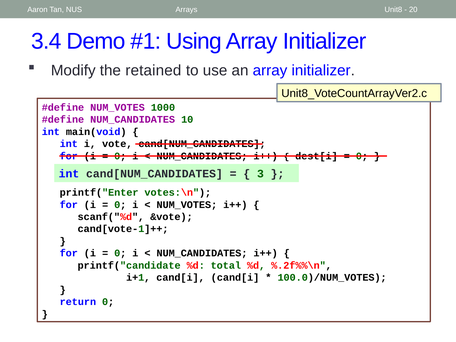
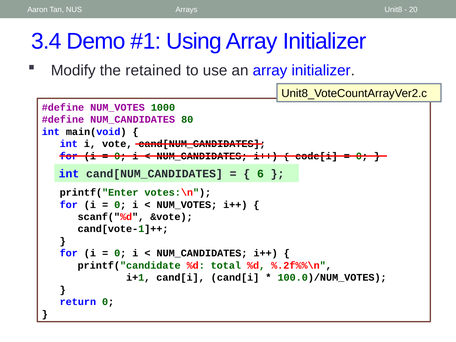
10: 10 -> 80
dest[i: dest[i -> code[i
3: 3 -> 6
